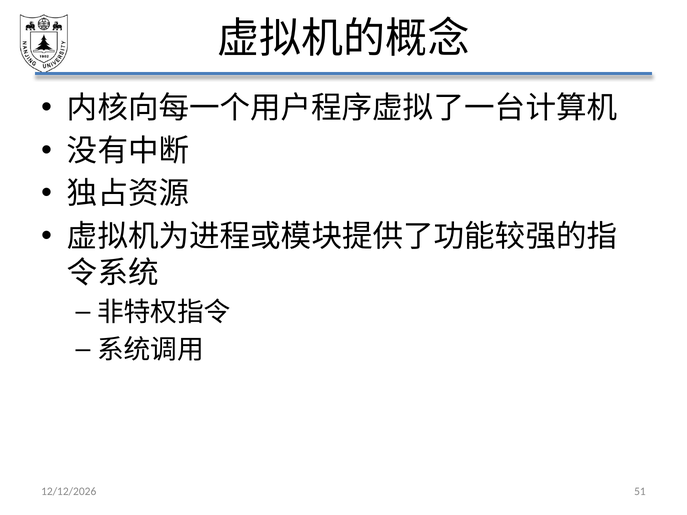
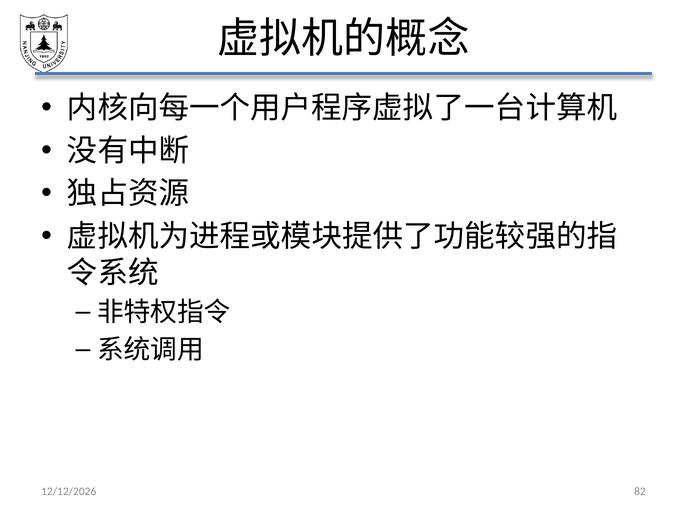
51: 51 -> 82
